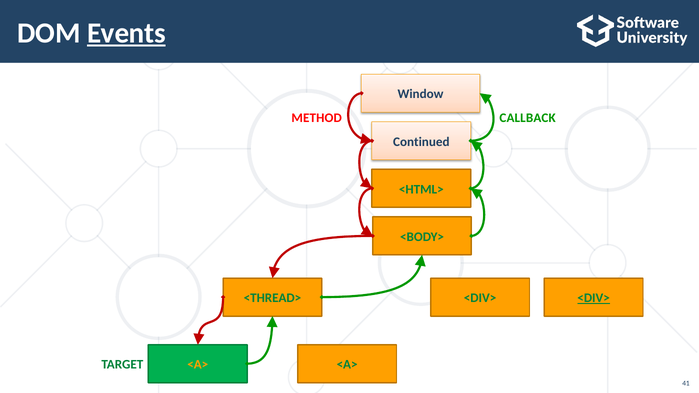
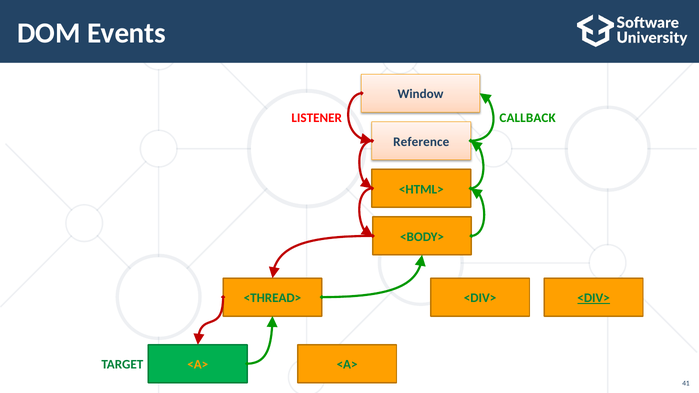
Events underline: present -> none
METHOD: METHOD -> LISTENER
Continued: Continued -> Reference
